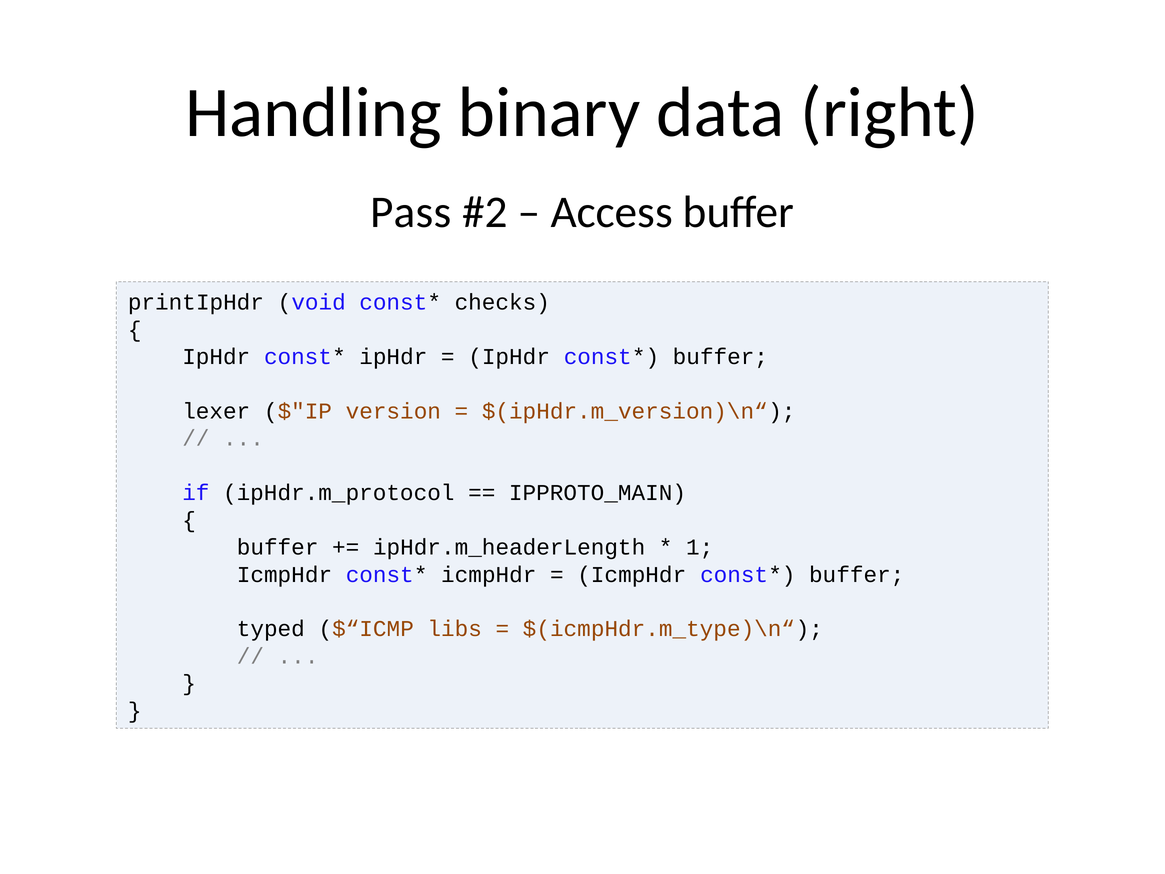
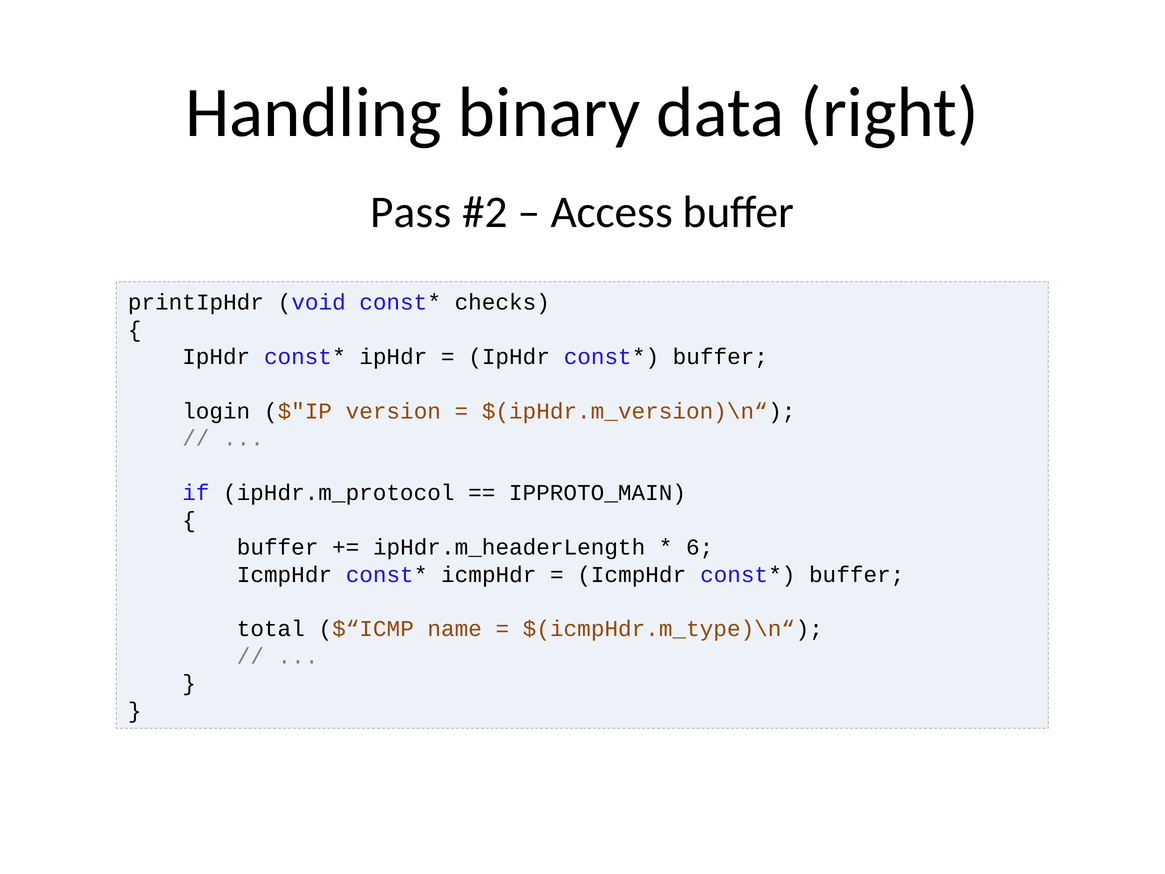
lexer: lexer -> login
1: 1 -> 6
typed: typed -> total
libs: libs -> name
